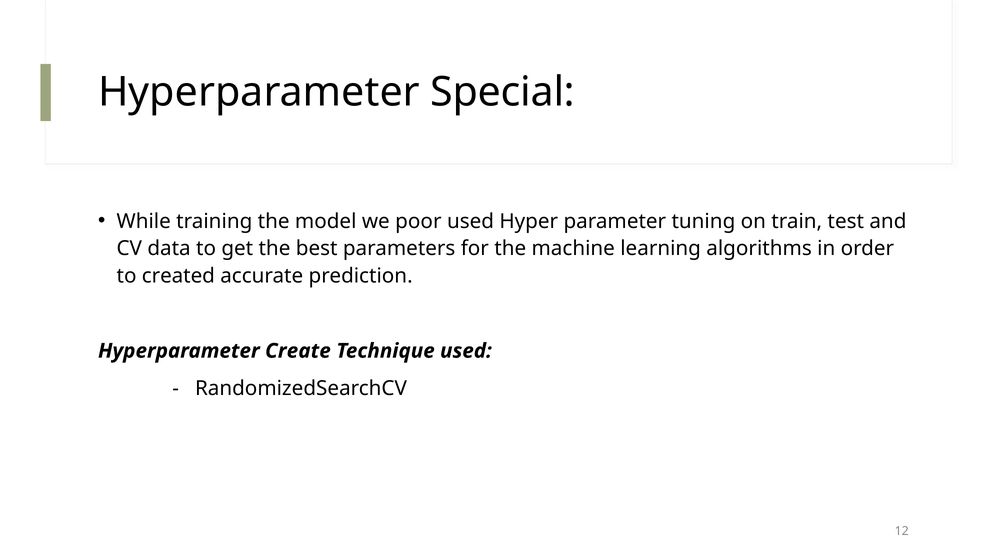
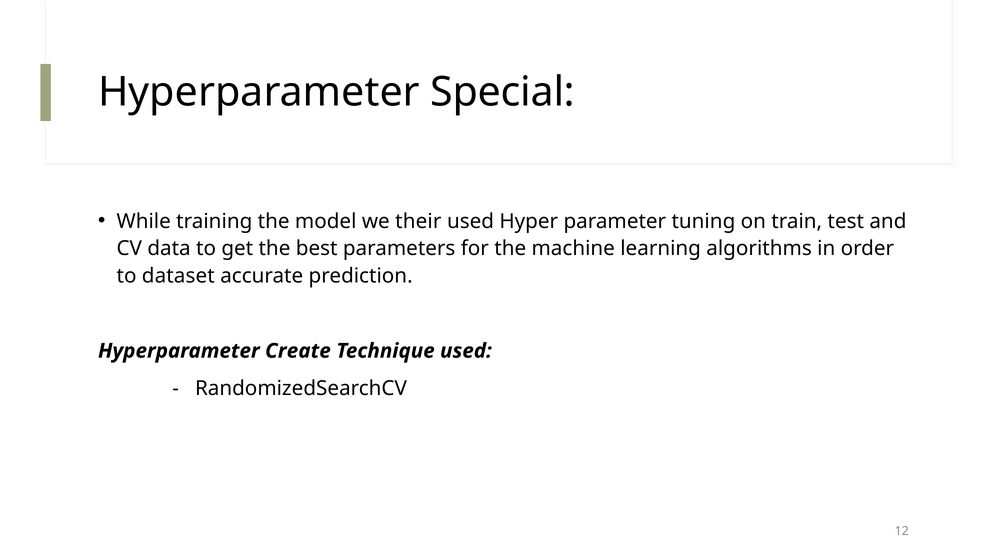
poor: poor -> their
created: created -> dataset
